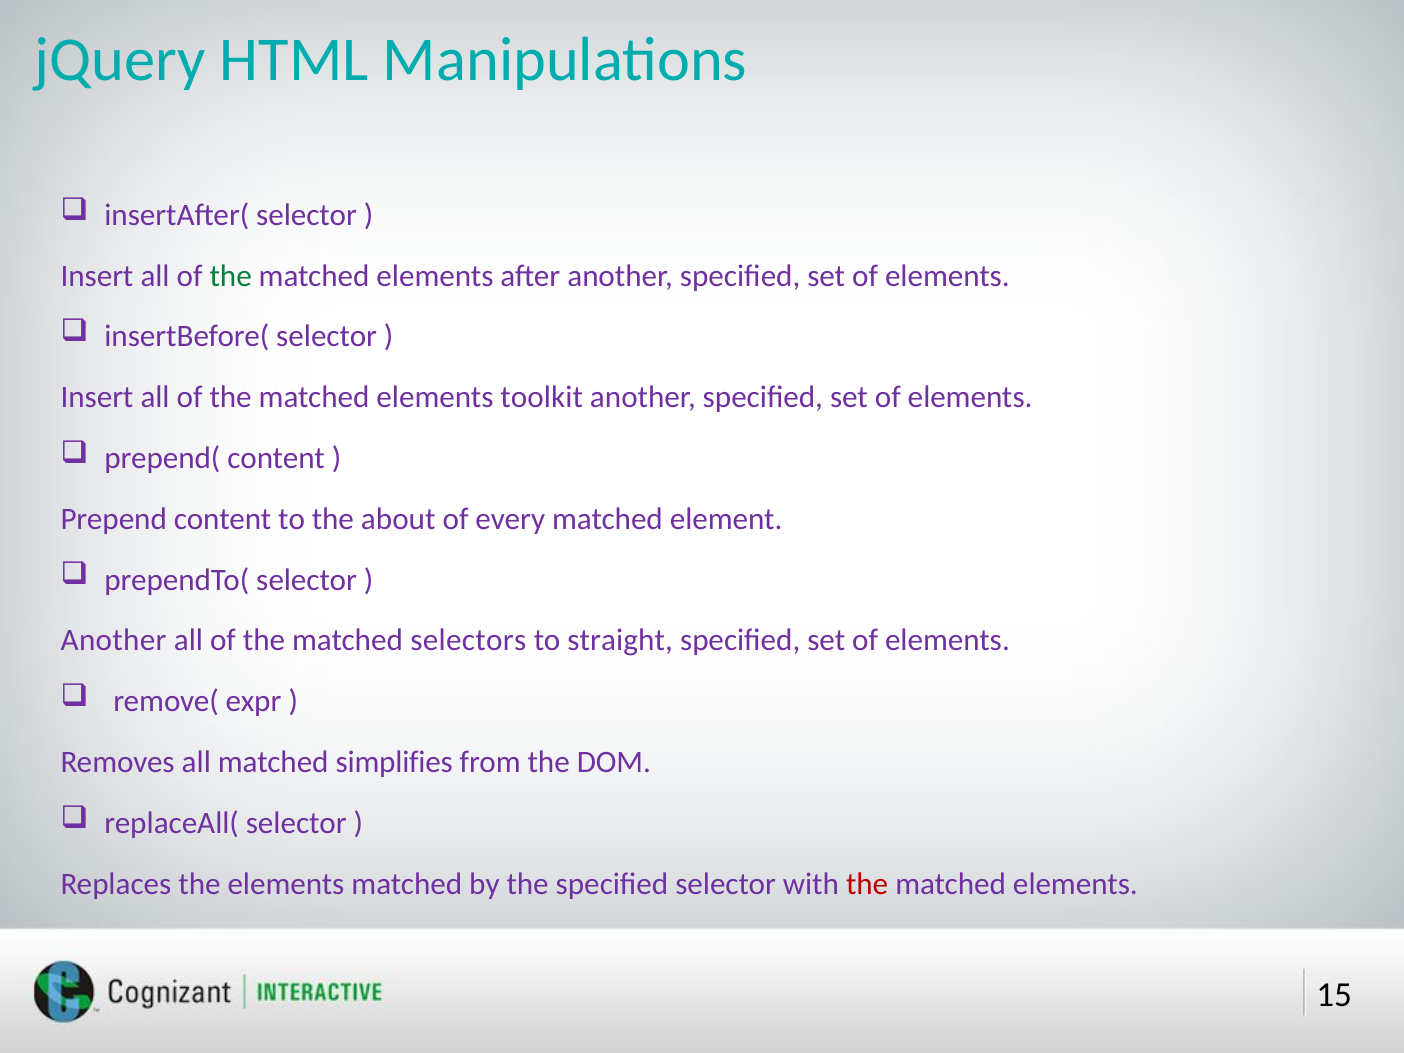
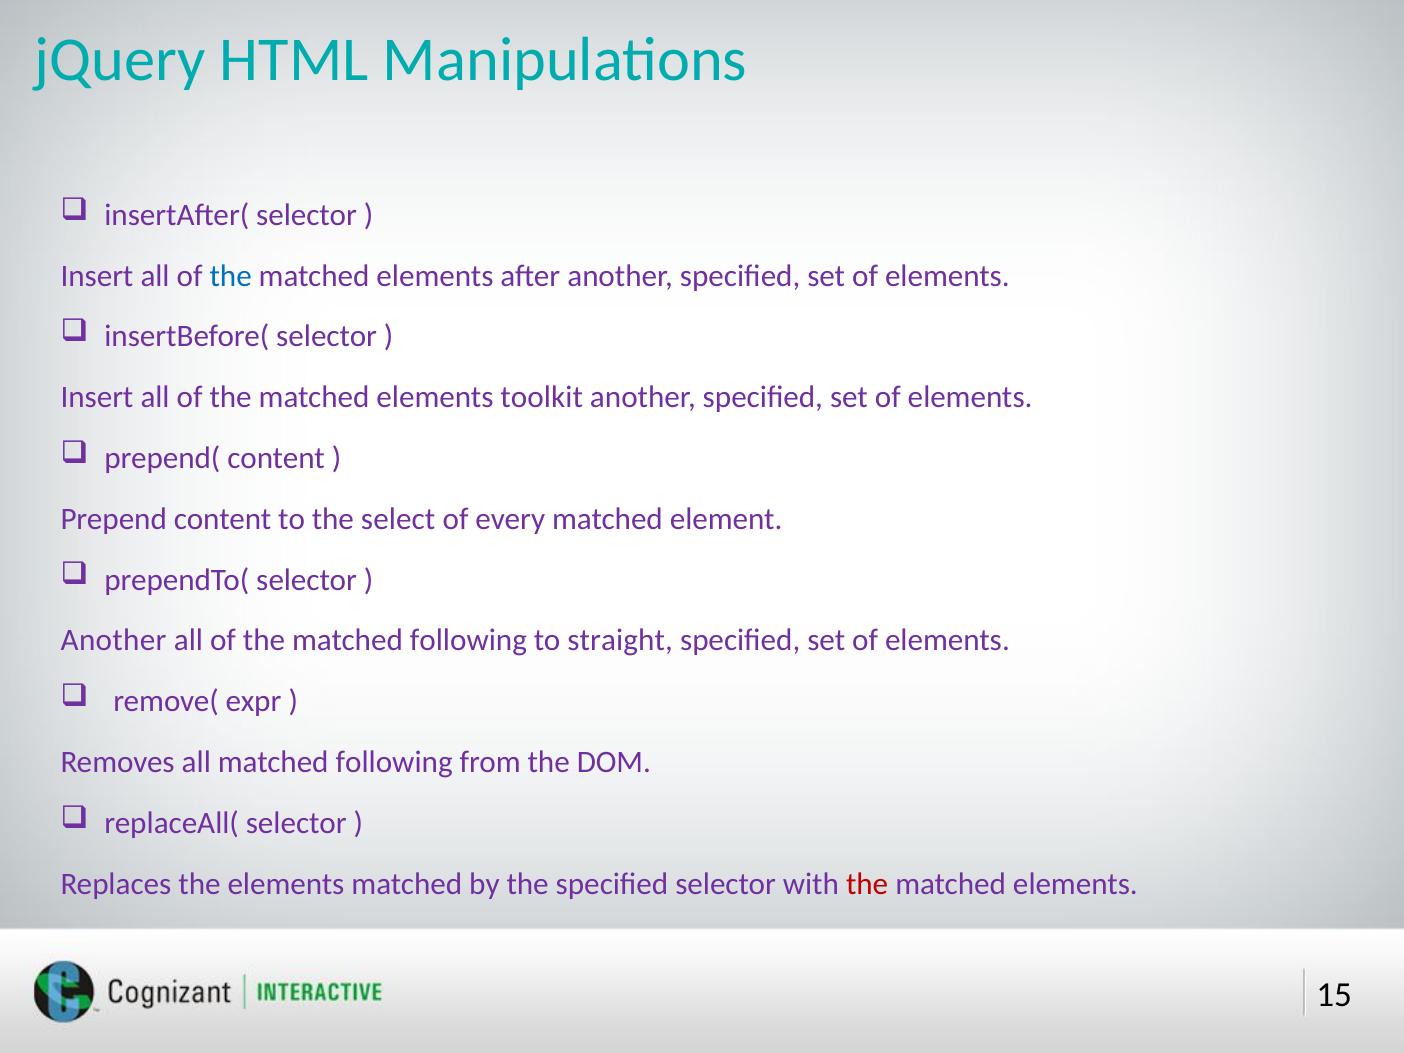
the at (231, 276) colour: green -> blue
about: about -> select
the matched selectors: selectors -> following
all matched simplifies: simplifies -> following
